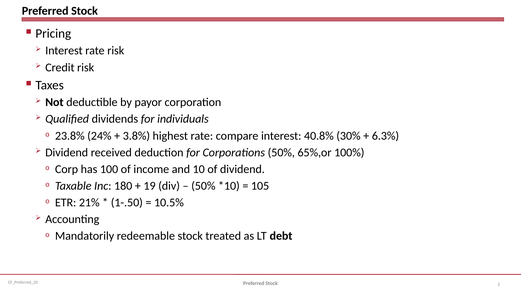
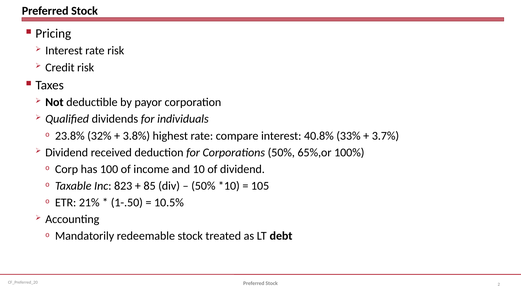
24%: 24% -> 32%
30%: 30% -> 33%
6.3%: 6.3% -> 3.7%
180: 180 -> 823
19: 19 -> 85
